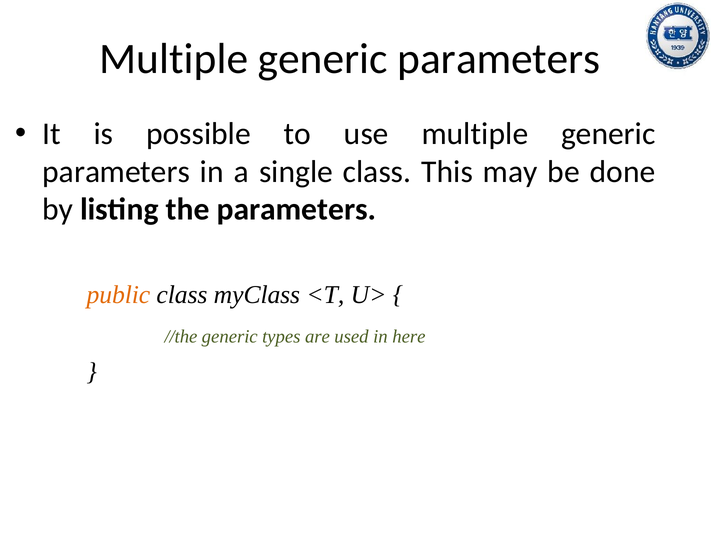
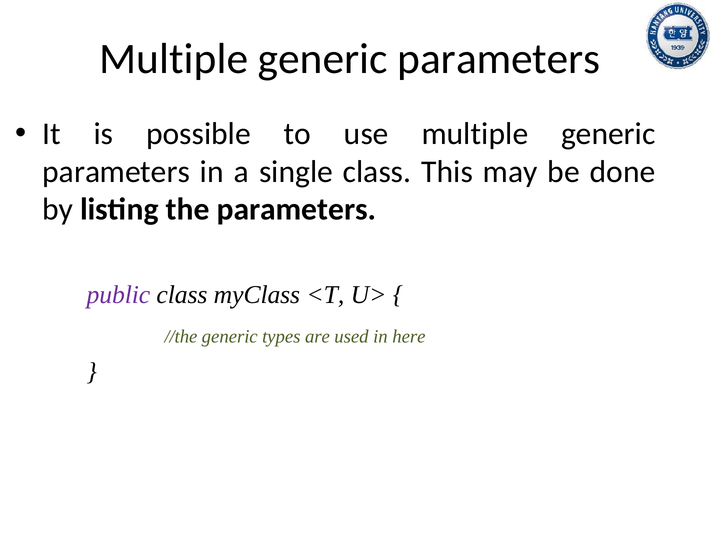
public colour: orange -> purple
